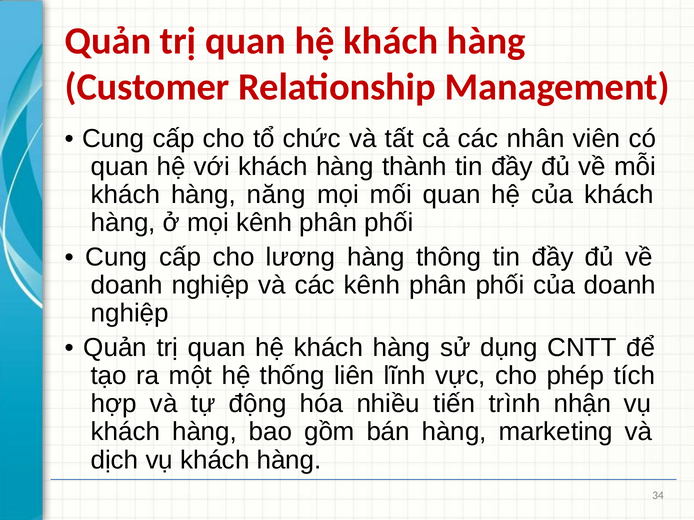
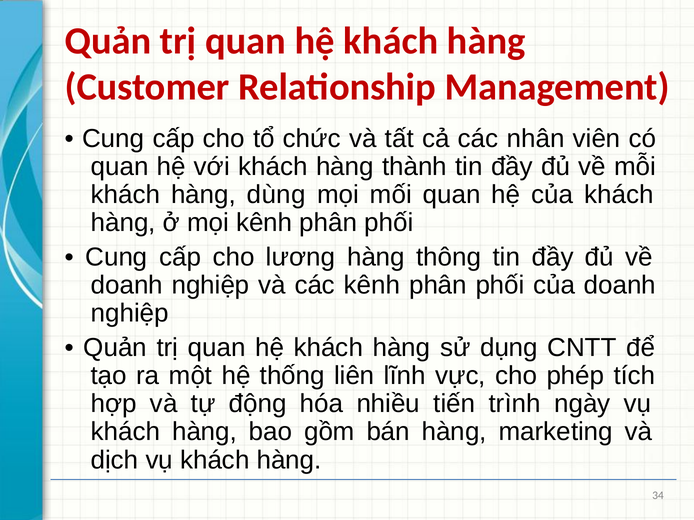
năng: năng -> dùng
nhận: nhận -> ngày
